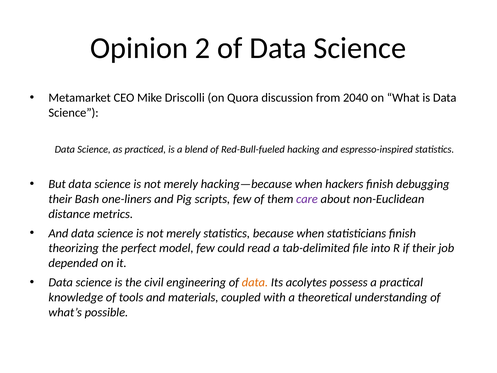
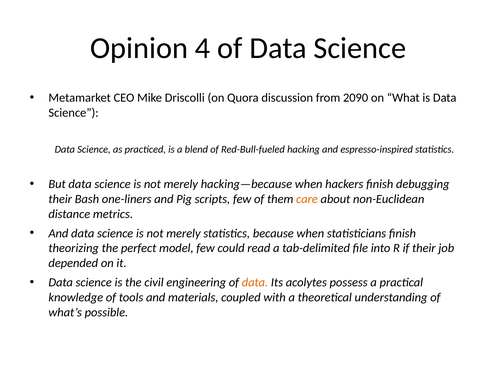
2: 2 -> 4
2040: 2040 -> 2090
care colour: purple -> orange
